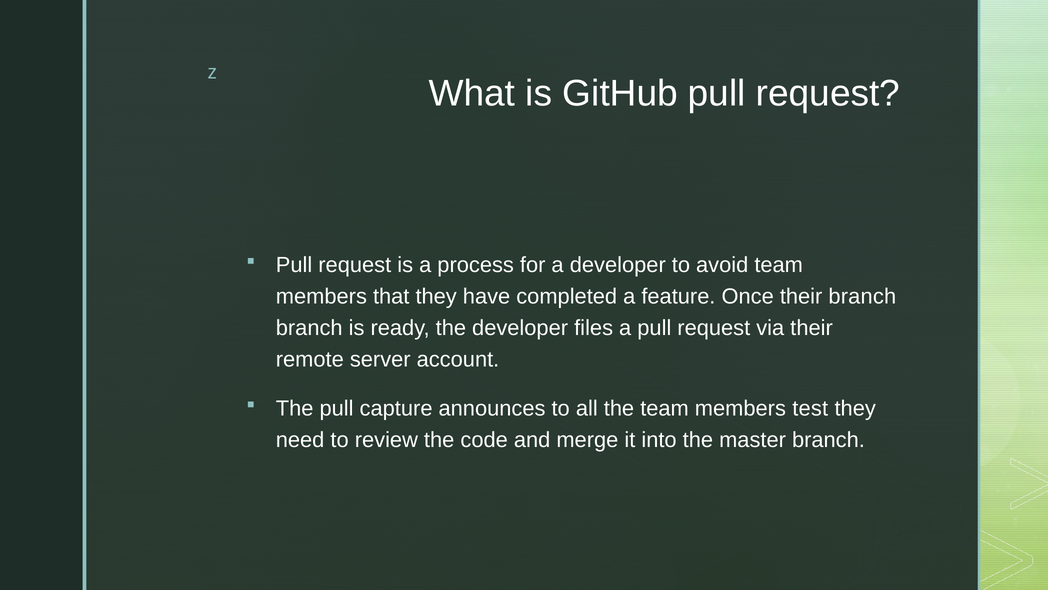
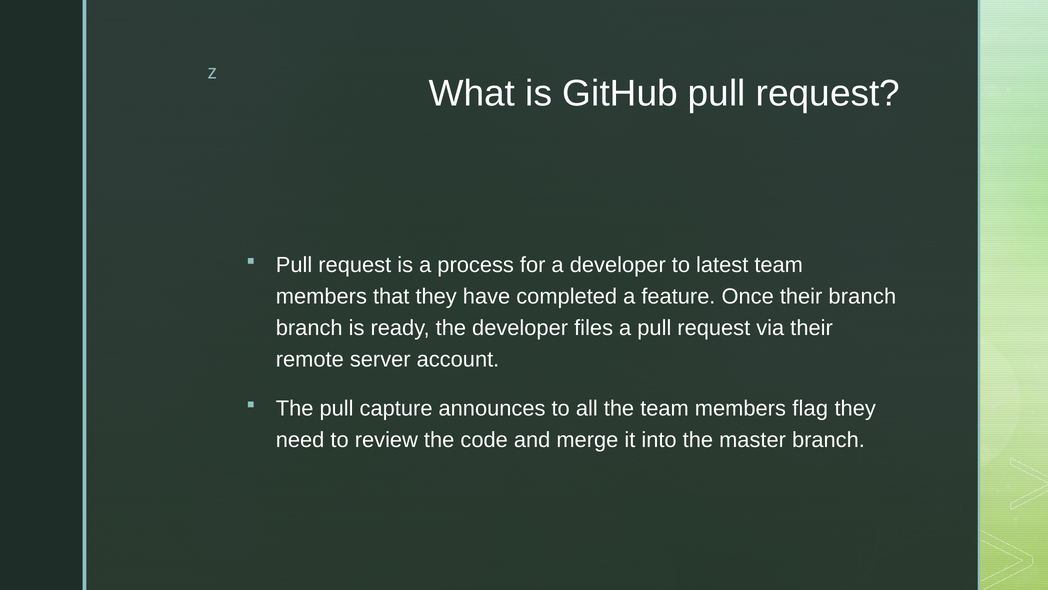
avoid: avoid -> latest
test: test -> flag
